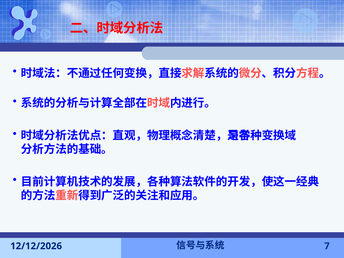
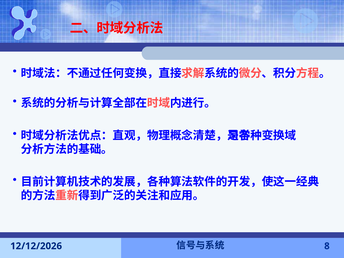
7: 7 -> 8
